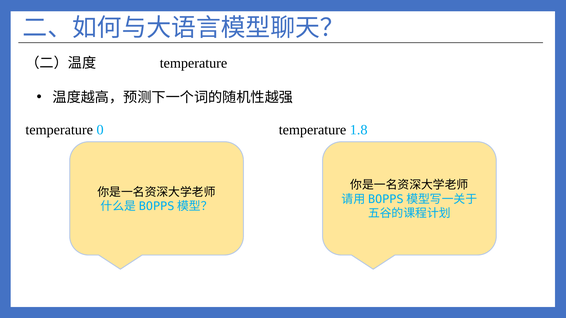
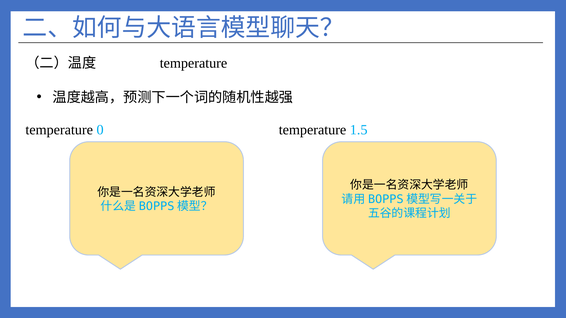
1.8: 1.8 -> 1.5
